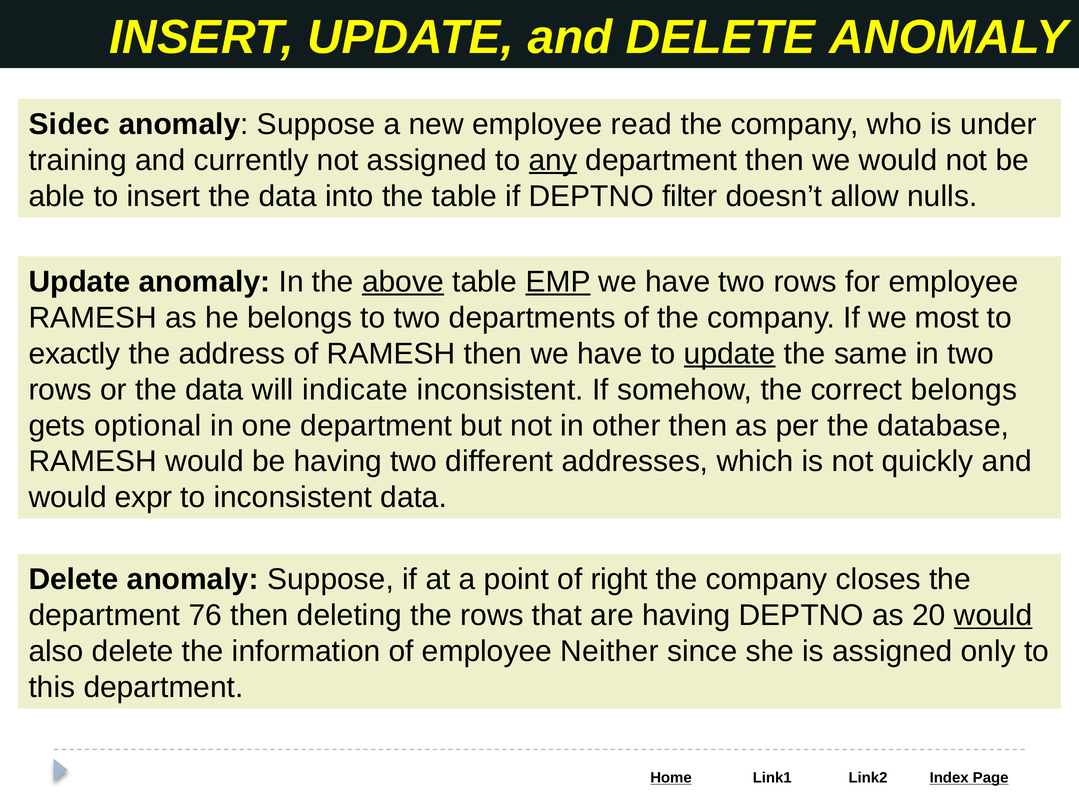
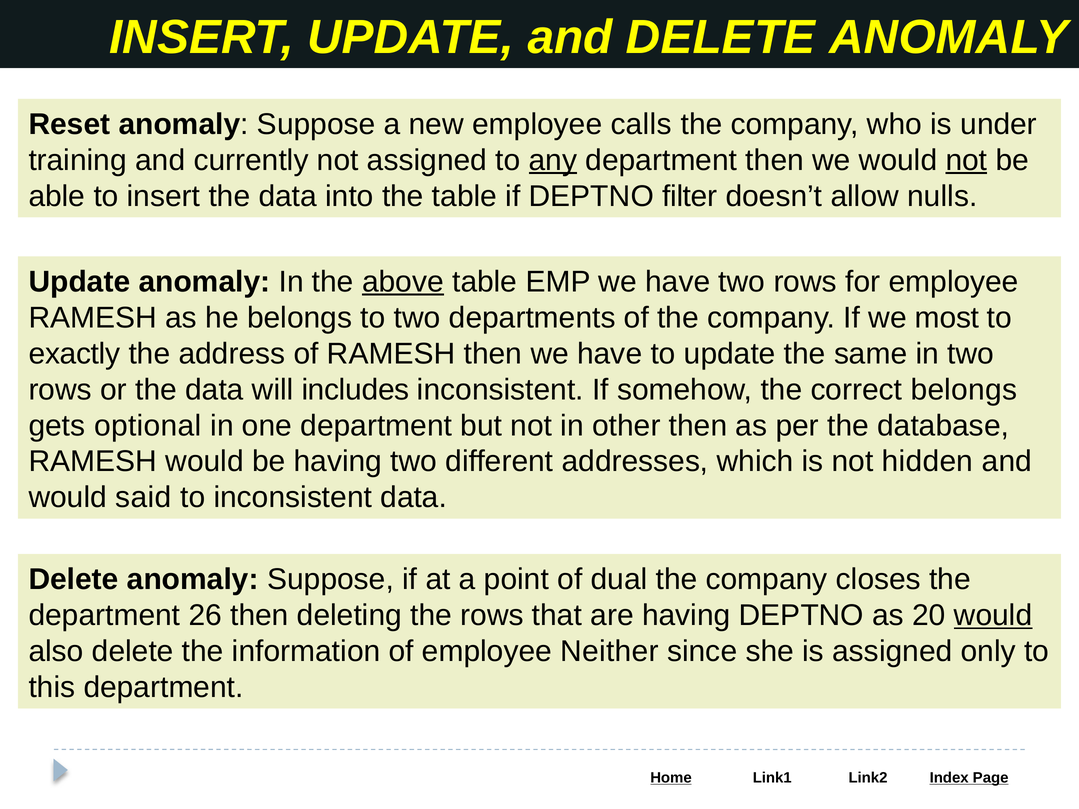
Sidec: Sidec -> Reset
read: read -> calls
not at (966, 160) underline: none -> present
EMP underline: present -> none
update at (730, 354) underline: present -> none
indicate: indicate -> includes
quickly: quickly -> hidden
expr: expr -> said
right: right -> dual
76: 76 -> 26
